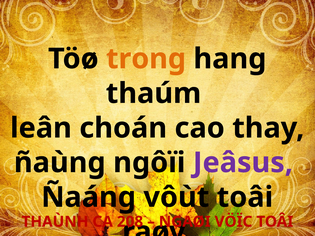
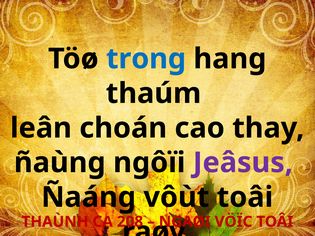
trong colour: orange -> blue
